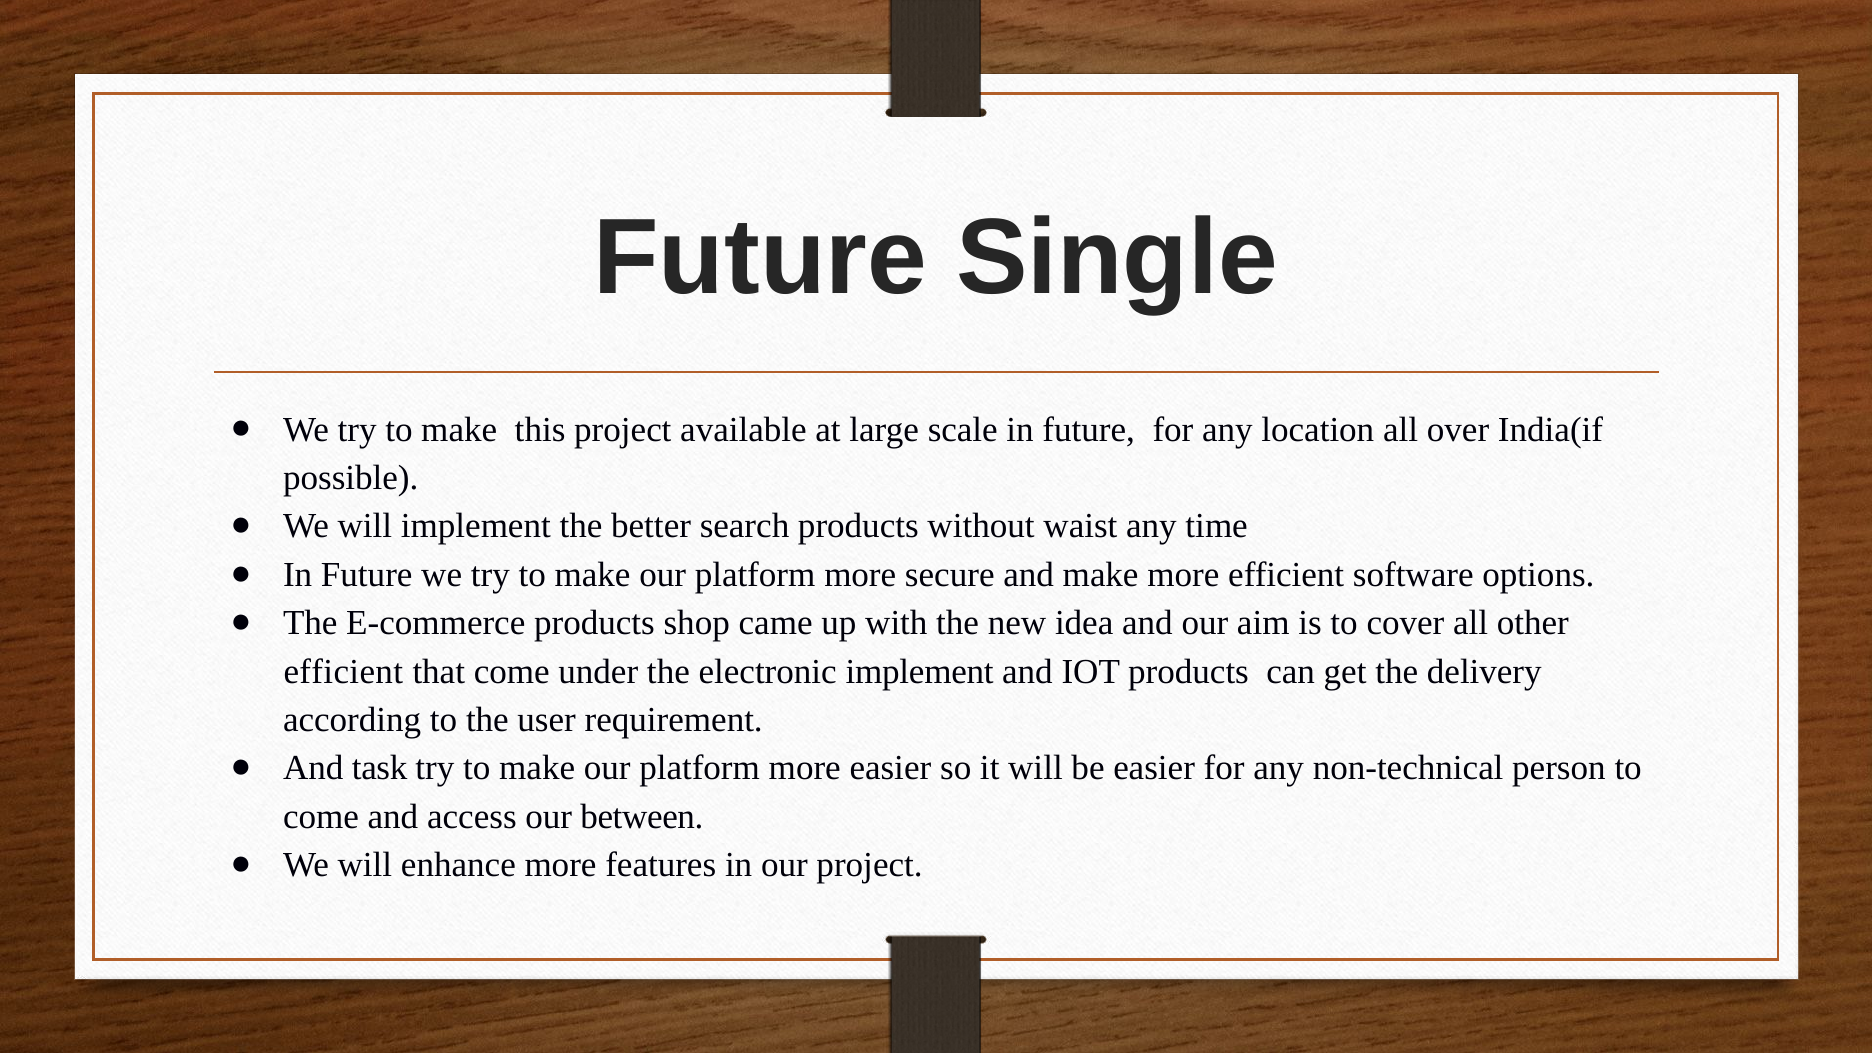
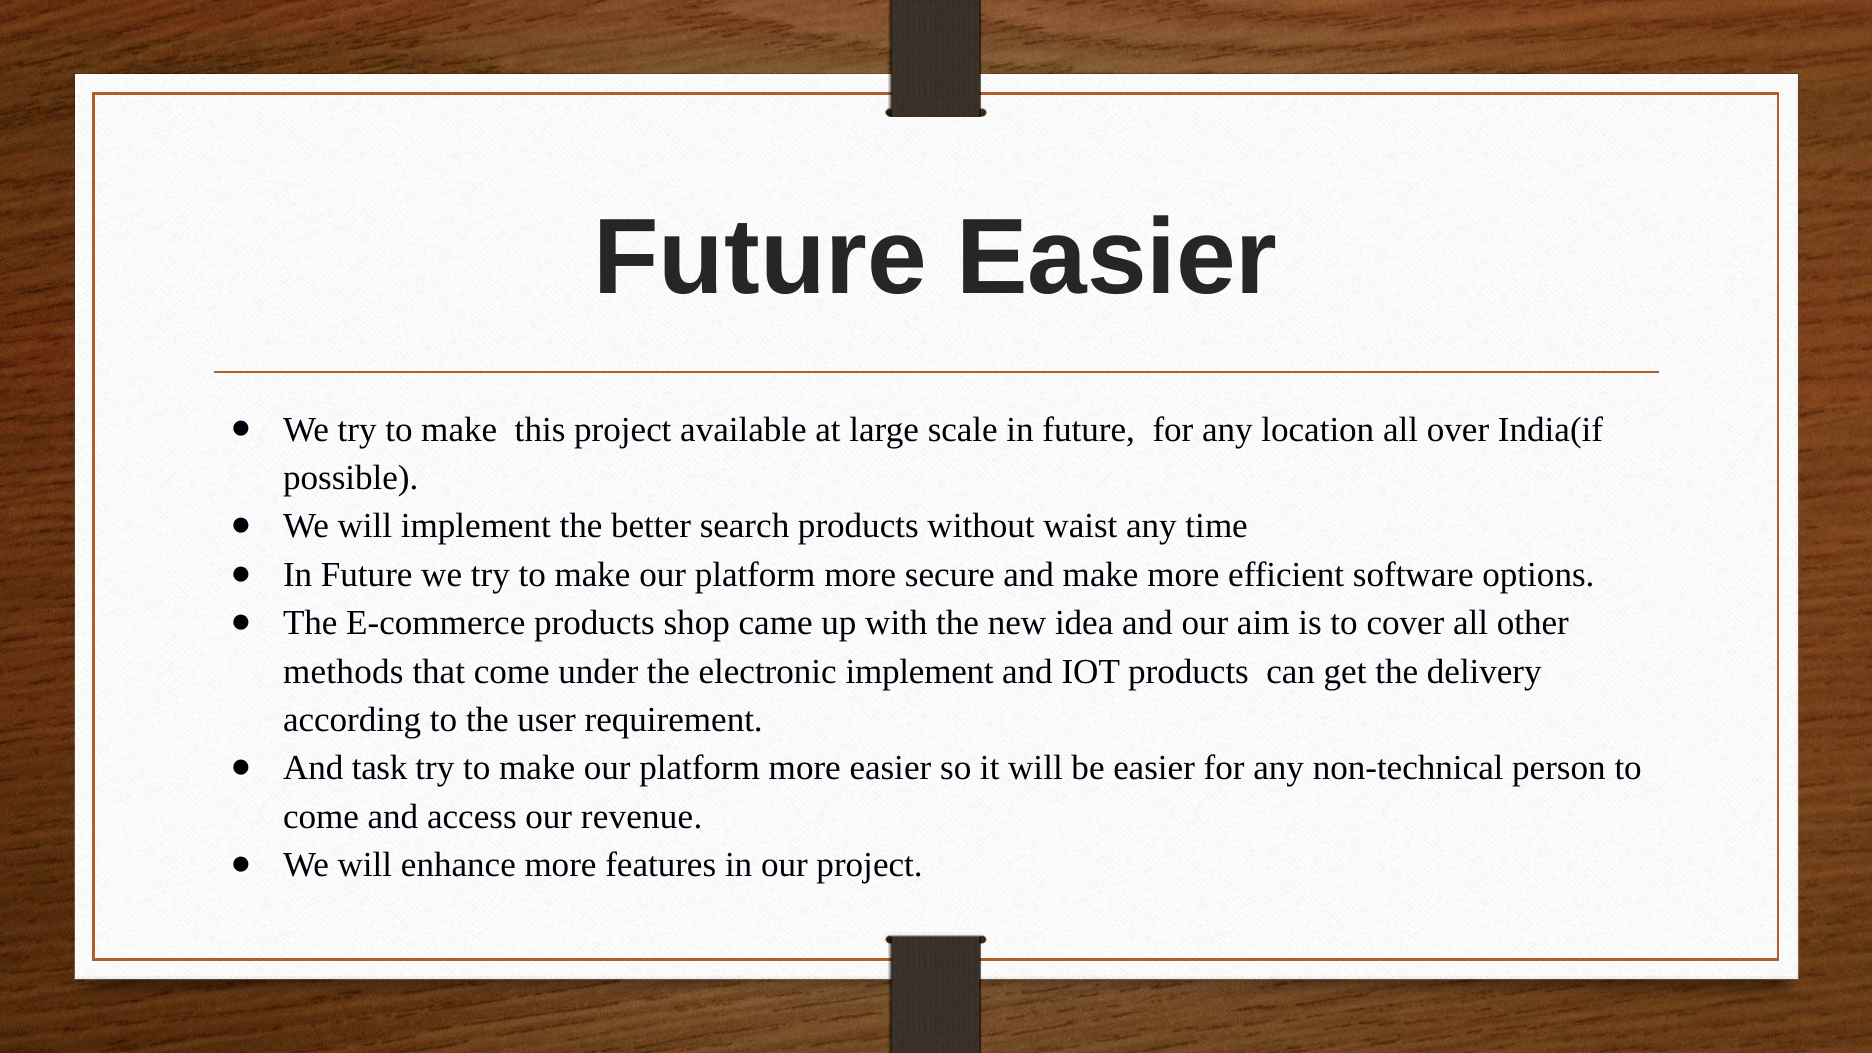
Future Single: Single -> Easier
efficient at (343, 672): efficient -> methods
between: between -> revenue
